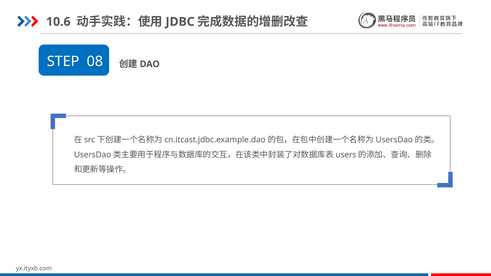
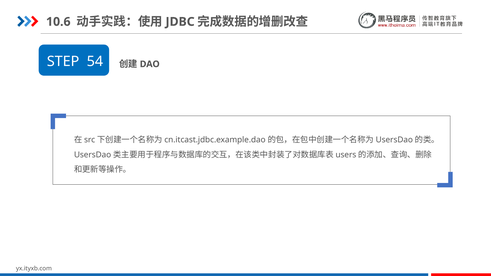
08: 08 -> 54
